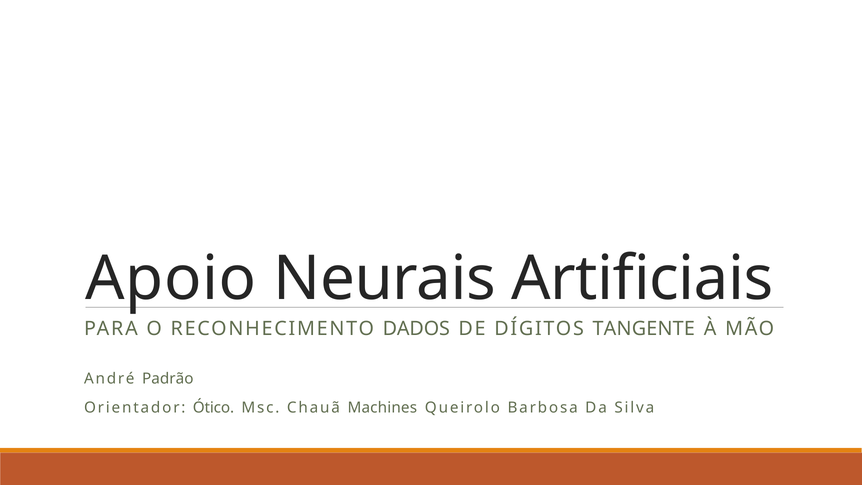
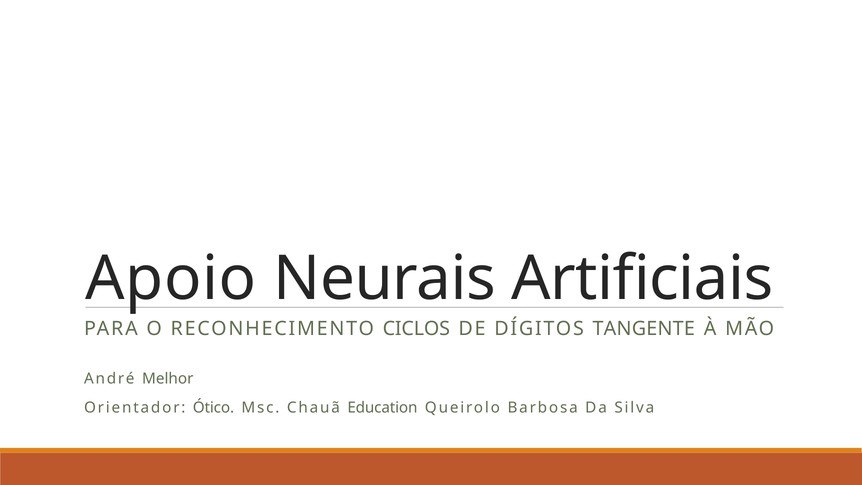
DADOS: DADOS -> CICLOS
Padrão: Padrão -> Melhor
Machines: Machines -> Education
